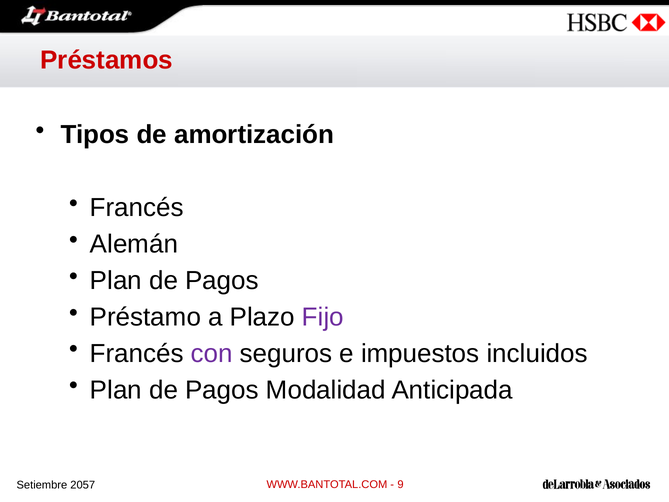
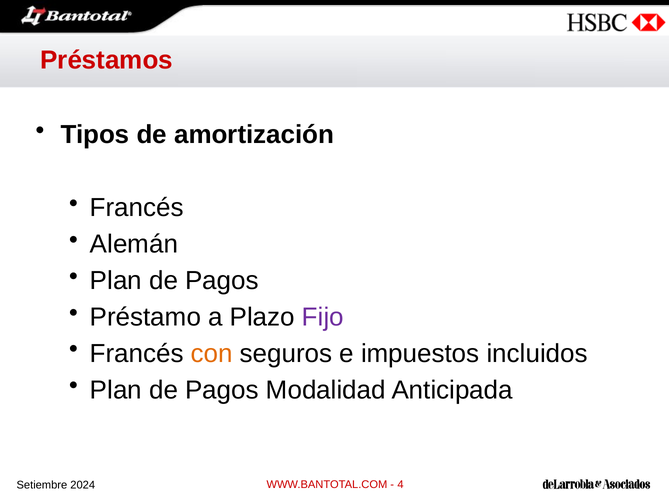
con colour: purple -> orange
9: 9 -> 4
2057: 2057 -> 2024
